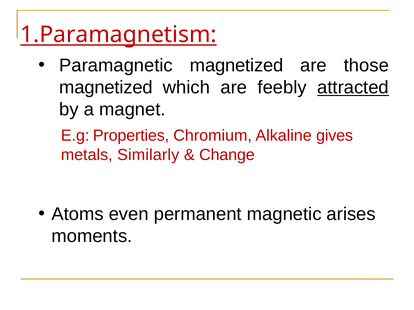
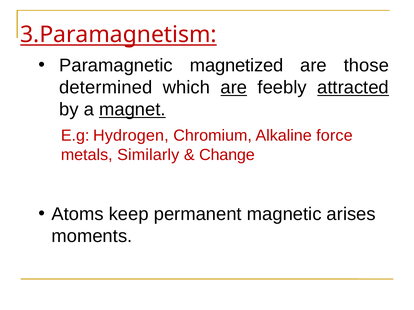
1.Paramagnetism: 1.Paramagnetism -> 3.Paramagnetism
magnetized at (106, 88): magnetized -> determined
are at (234, 88) underline: none -> present
magnet underline: none -> present
Properties: Properties -> Hydrogen
gives: gives -> force
even: even -> keep
